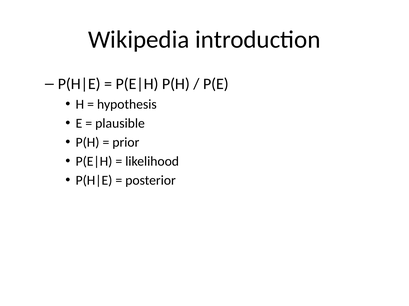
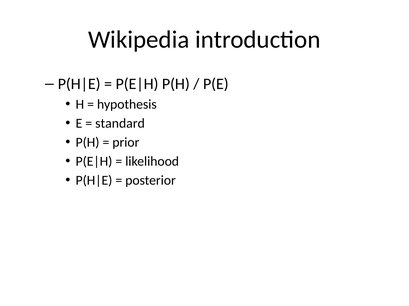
plausible: plausible -> standard
